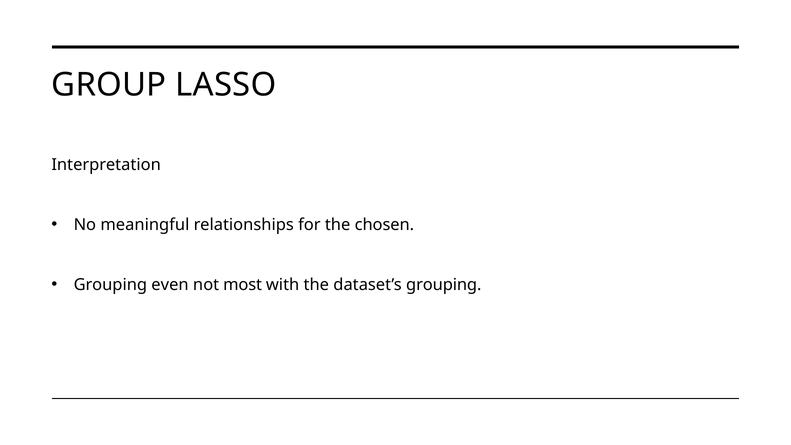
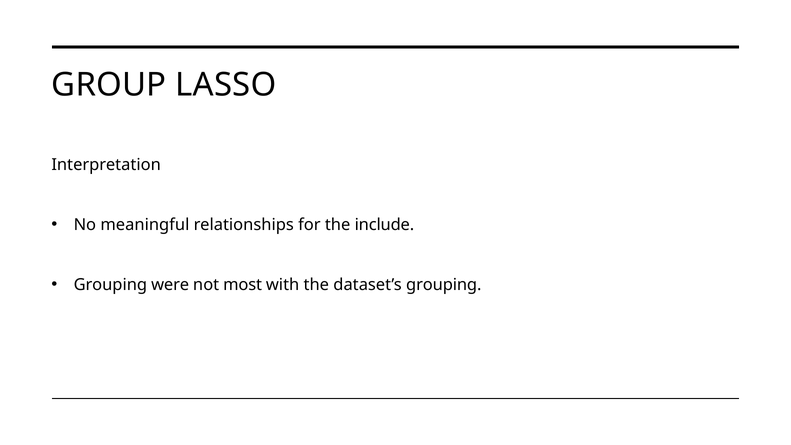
chosen: chosen -> include
even: even -> were
